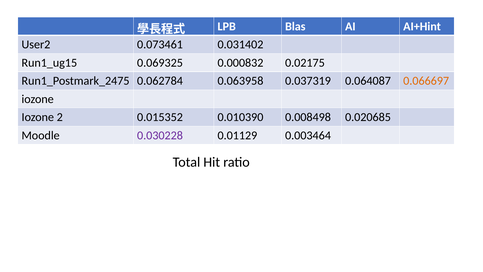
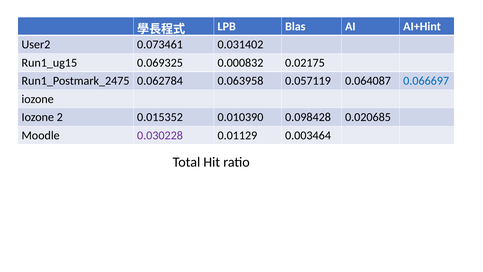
0.037319: 0.037319 -> 0.057119
0.066697 colour: orange -> blue
0.008498: 0.008498 -> 0.098428
